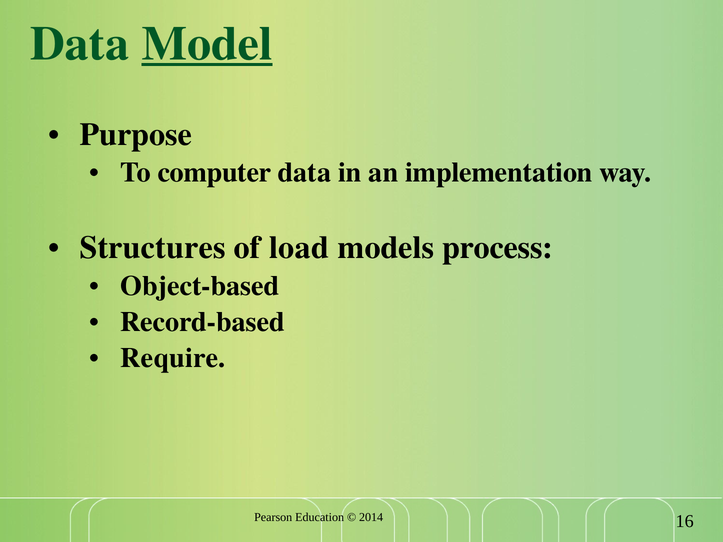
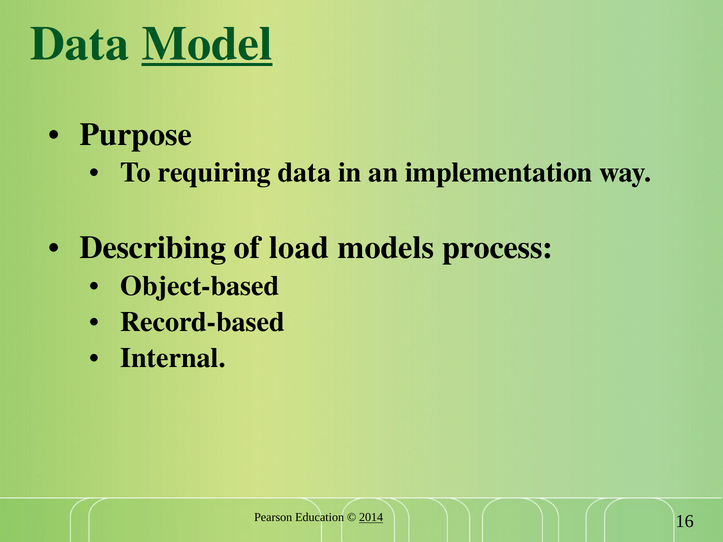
computer: computer -> requiring
Structures: Structures -> Describing
Require: Require -> Internal
2014 underline: none -> present
